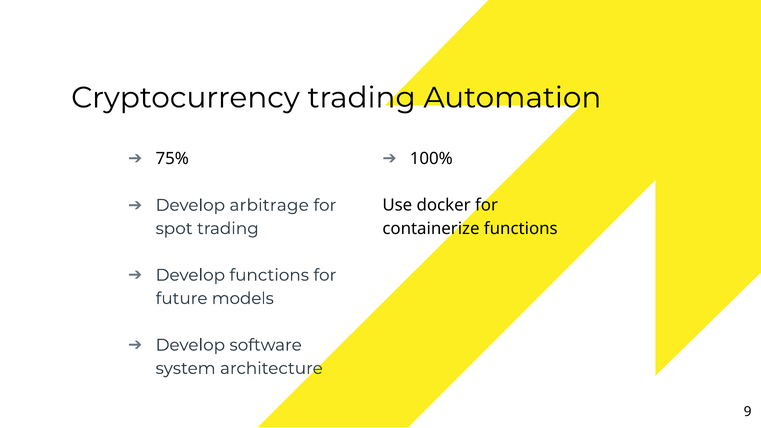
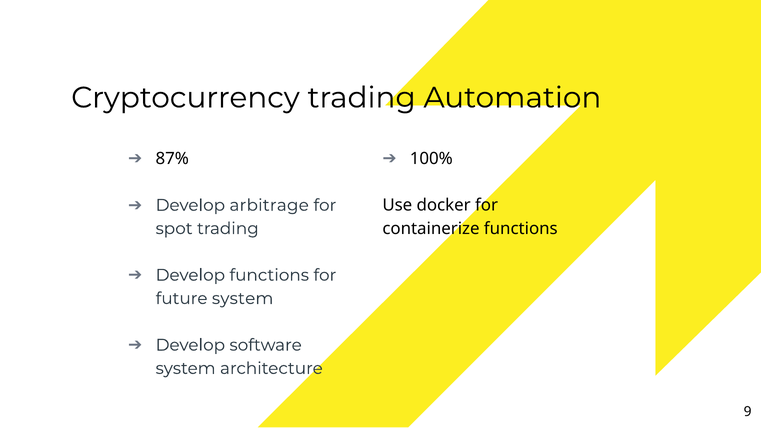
75%: 75% -> 87%
future models: models -> system
